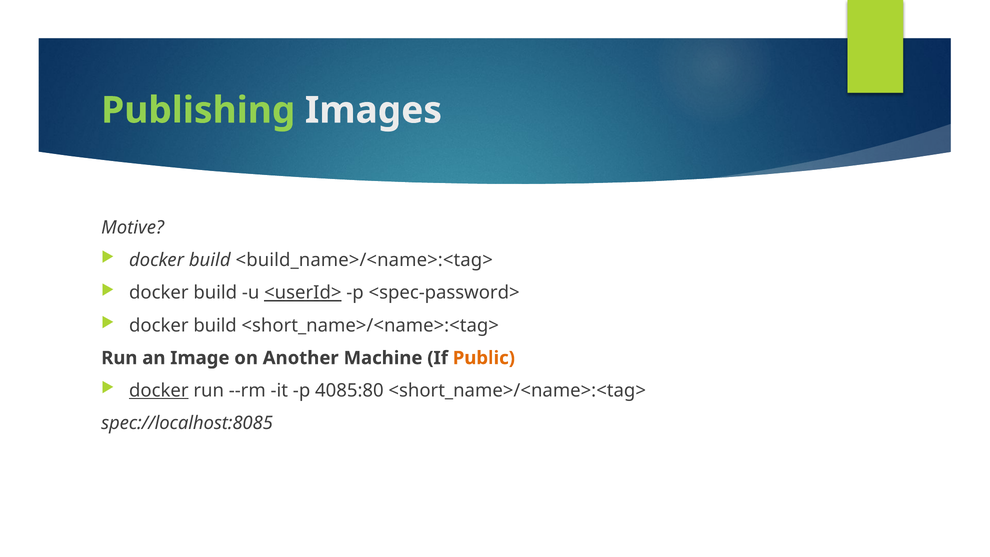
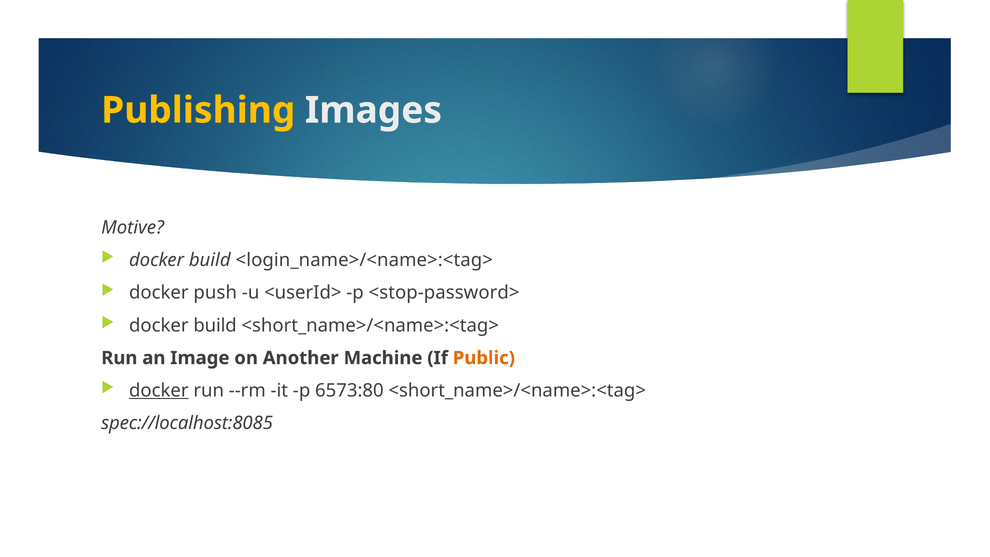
Publishing colour: light green -> yellow
<build_name>/<name>:<tag>: <build_name>/<name>:<tag> -> <login_name>/<name>:<tag>
build at (215, 293): build -> push
<userId> underline: present -> none
<spec-password>: <spec-password> -> <stop-password>
4085:80: 4085:80 -> 6573:80
